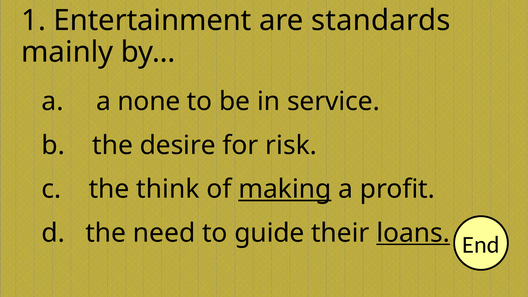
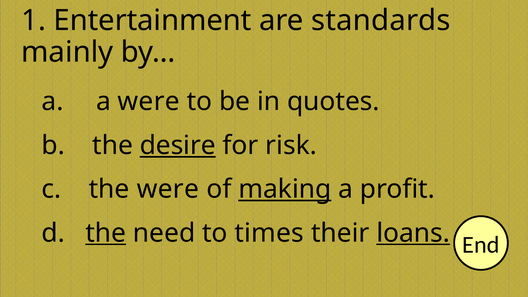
a none: none -> were
service: service -> quotes
desire underline: none -> present
the think: think -> were
the at (106, 233) underline: none -> present
guide: guide -> times
